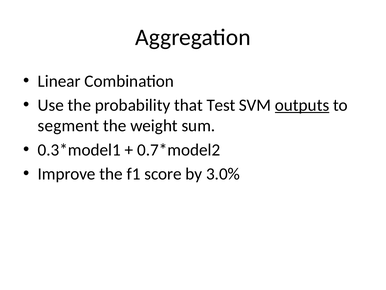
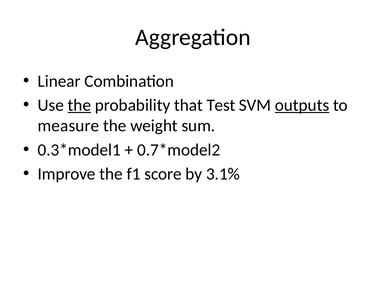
the at (79, 105) underline: none -> present
segment: segment -> measure
3.0%: 3.0% -> 3.1%
